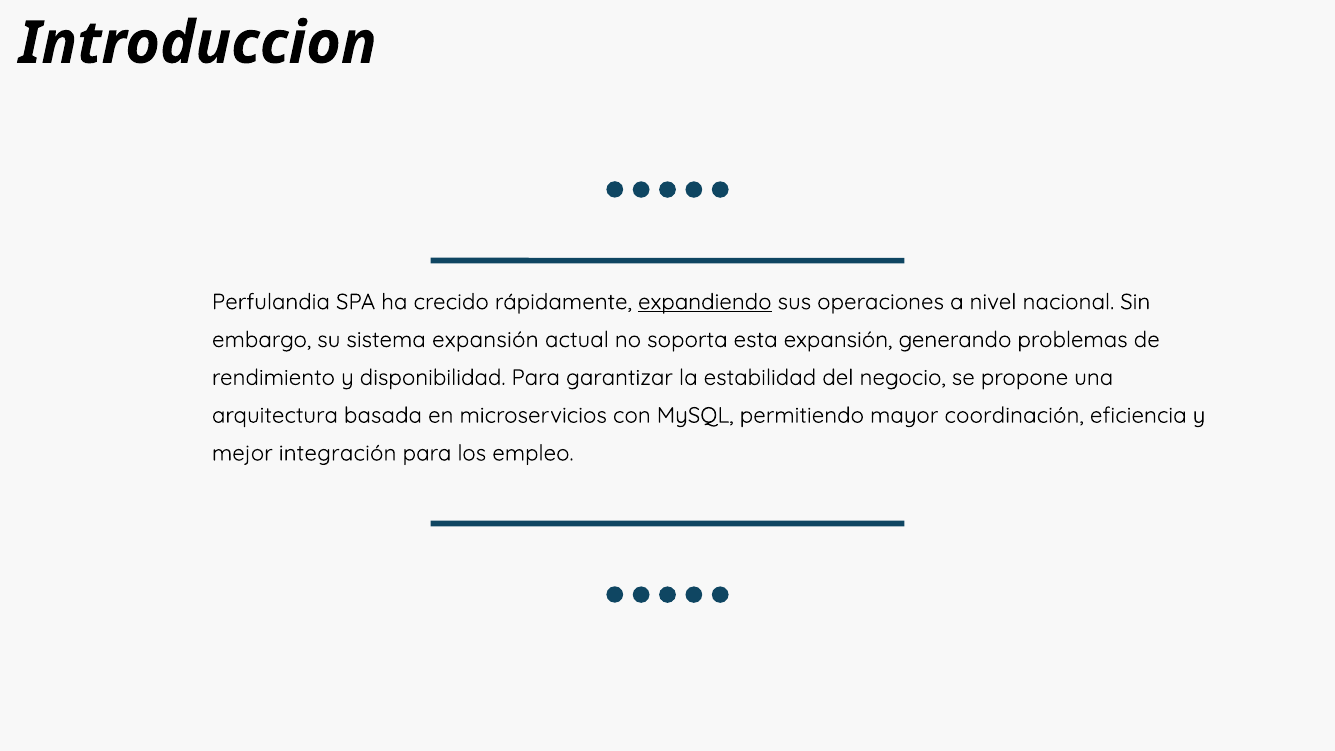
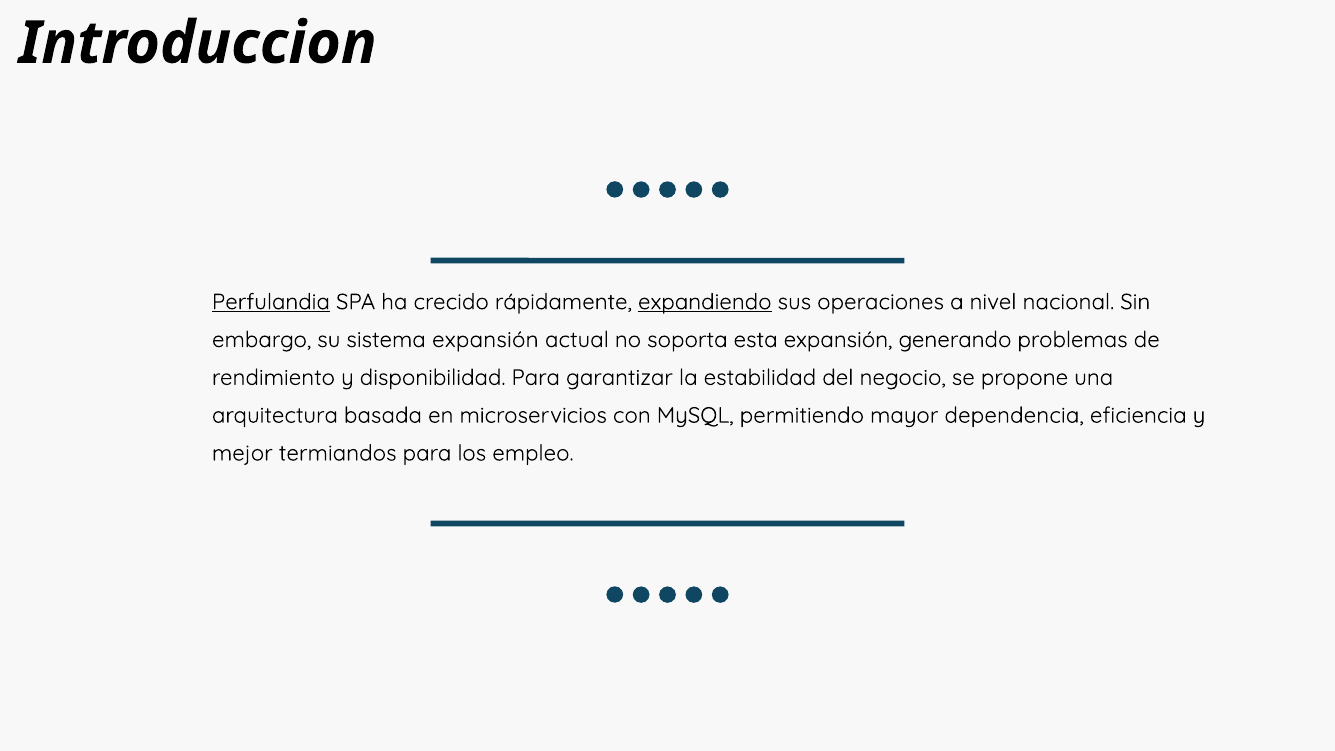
Perfulandia underline: none -> present
coordinación: coordinación -> dependencia
integración: integración -> termiandos
